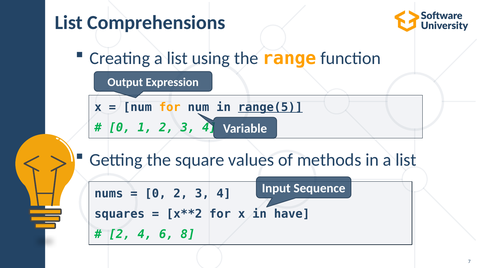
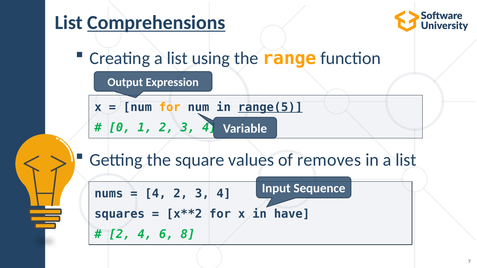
Comprehensions underline: none -> present
methods: methods -> removes
0 at (155, 194): 0 -> 4
